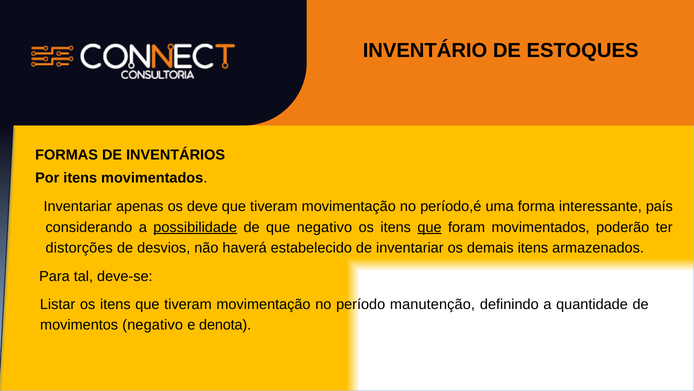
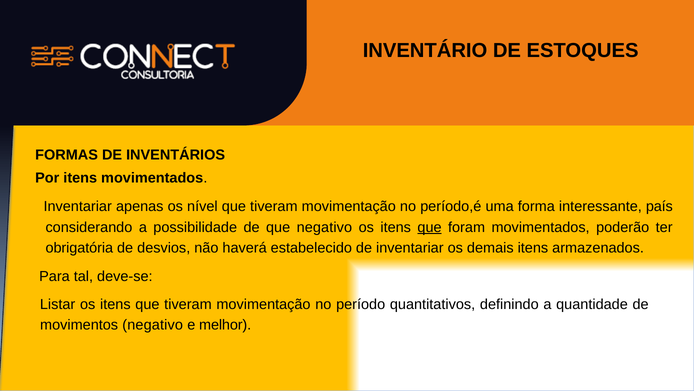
deve: deve -> nível
possibilidade underline: present -> none
distorções: distorções -> obrigatória
manutenção: manutenção -> quantitativos
denota: denota -> melhor
